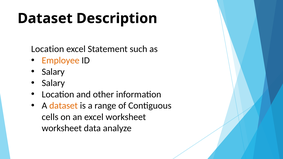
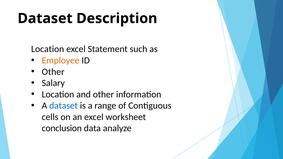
Salary at (53, 72): Salary -> Other
dataset at (64, 106) colour: orange -> blue
worksheet at (62, 128): worksheet -> conclusion
